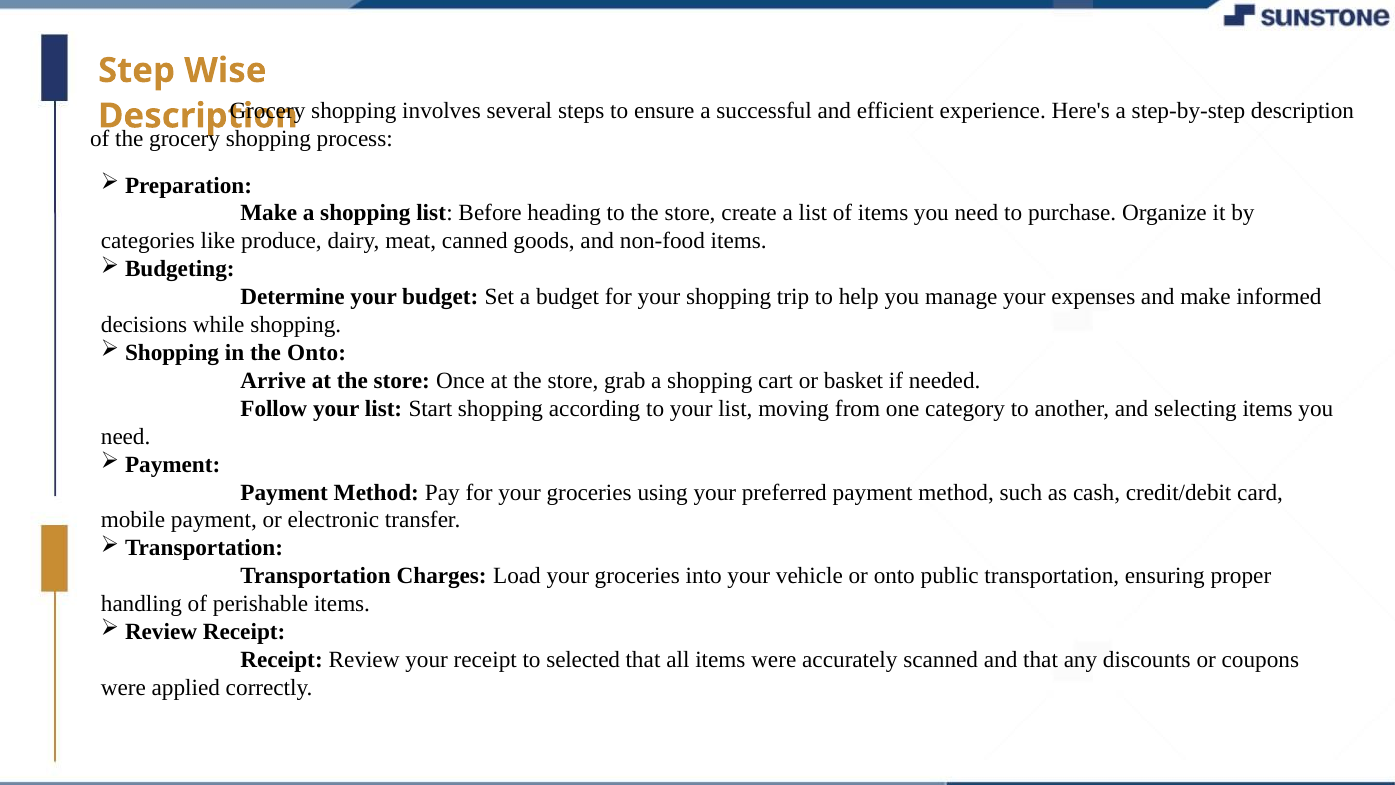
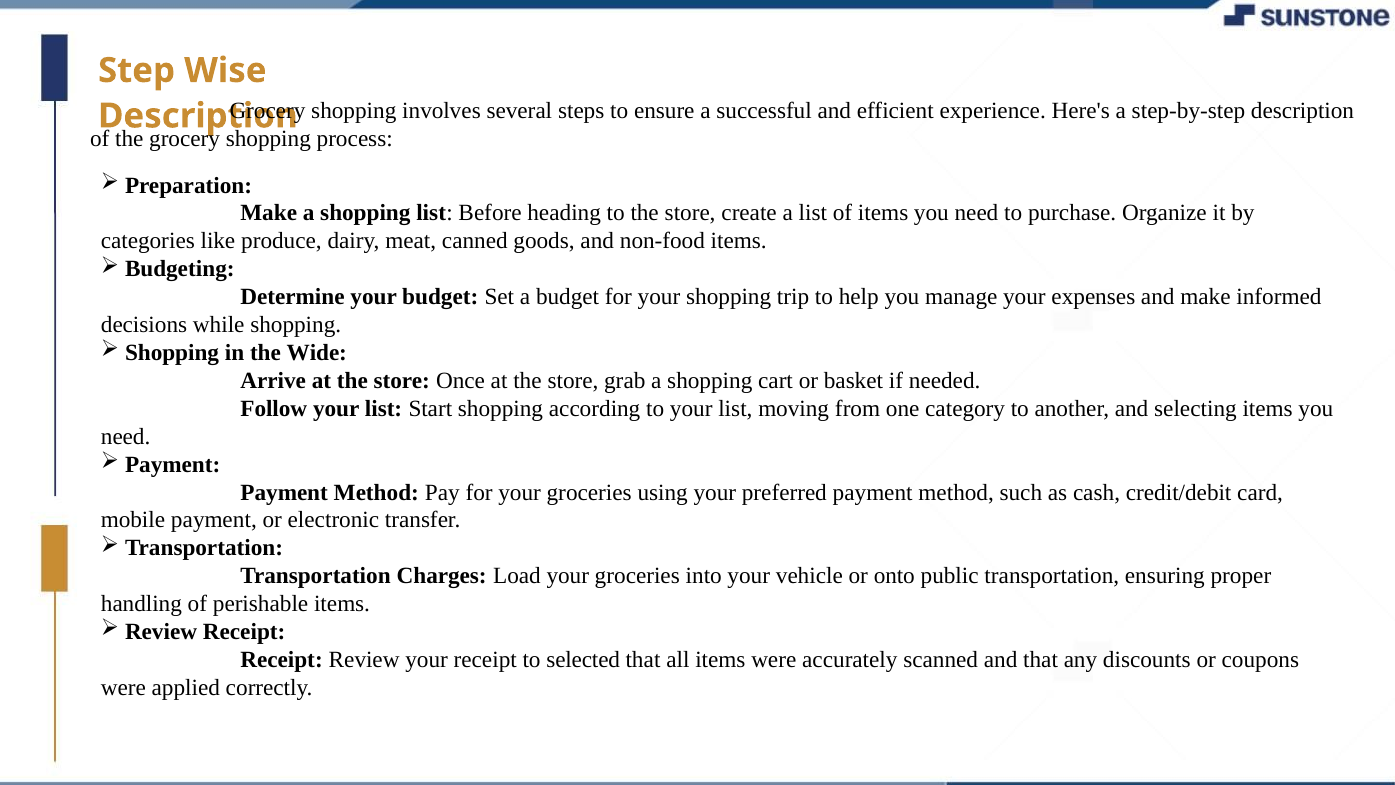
the Onto: Onto -> Wide
